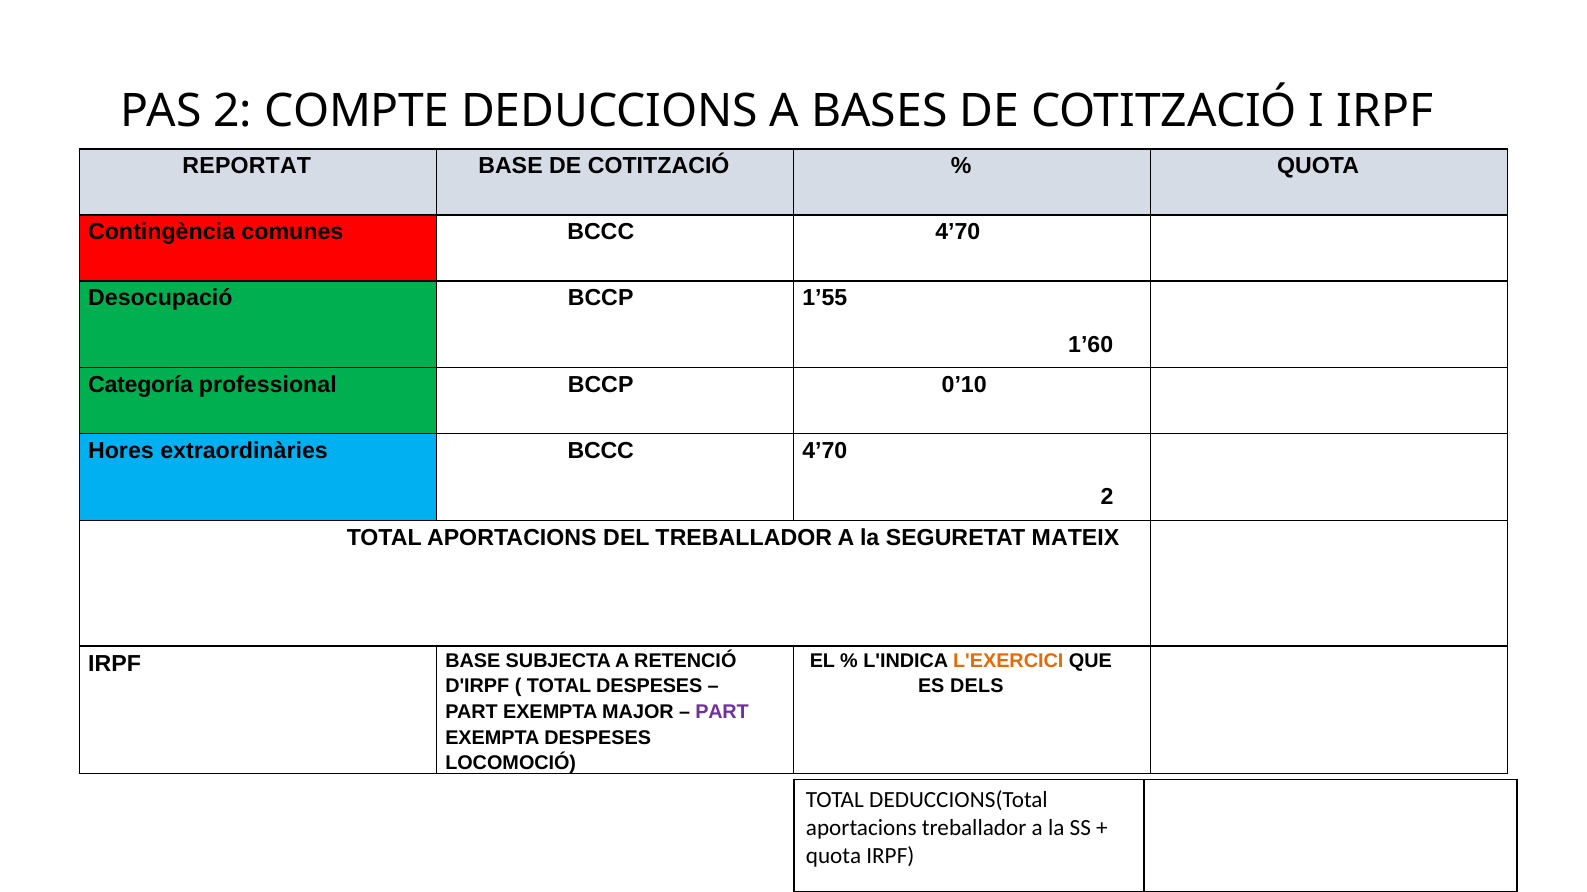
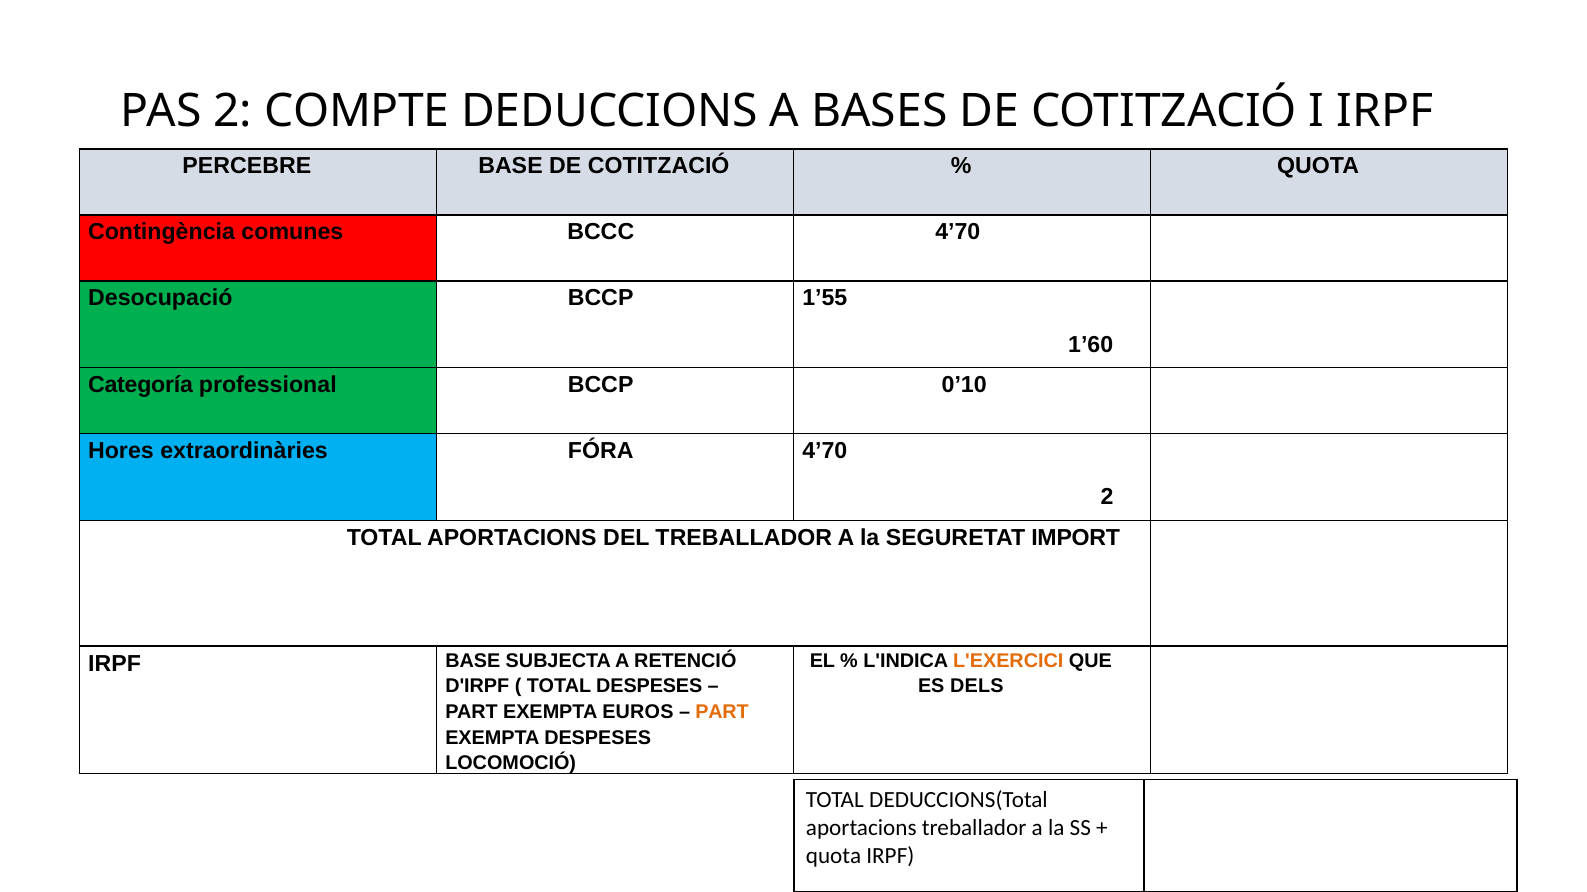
REPORTAT: REPORTAT -> PERCEBRE
extraordinàries BCCC: BCCC -> FÓRA
MATEIX: MATEIX -> IMPORT
MAJOR: MAJOR -> EUROS
PART at (722, 713) colour: purple -> orange
